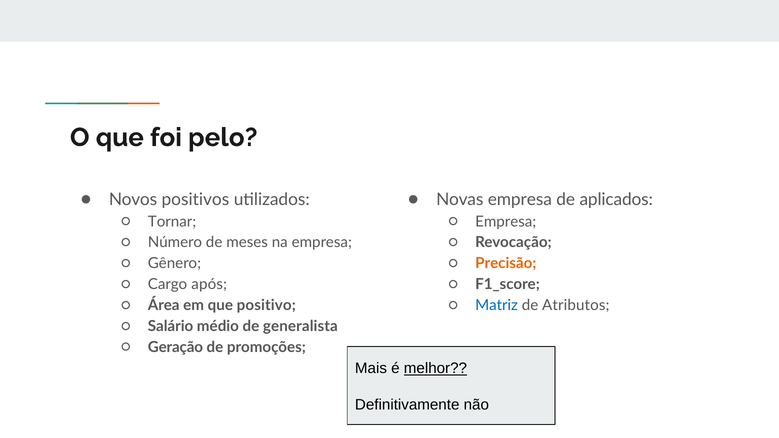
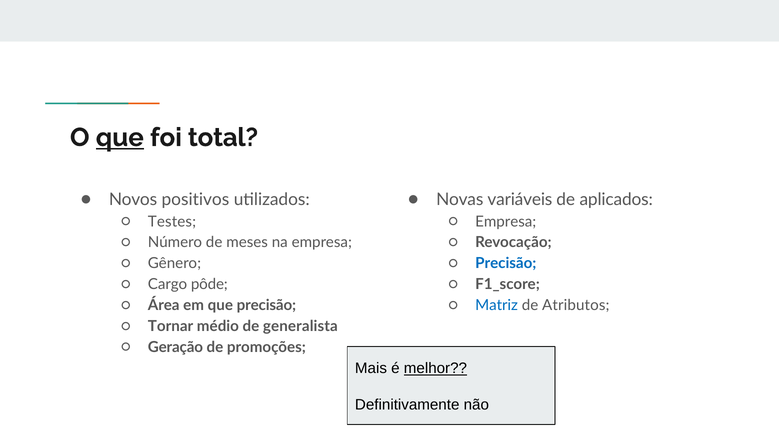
que at (120, 138) underline: none -> present
pelo: pelo -> total
Novas empresa: empresa -> variáveis
Tornar: Tornar -> Testes
Precisão at (506, 264) colour: orange -> blue
após: após -> pôde
que positivo: positivo -> precisão
Salário: Salário -> Tornar
